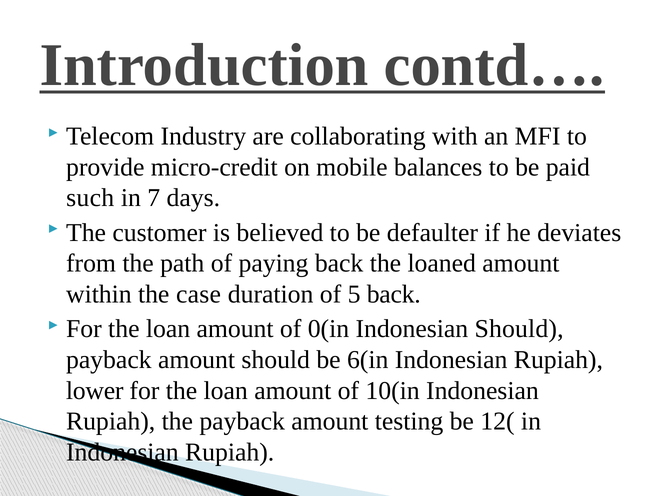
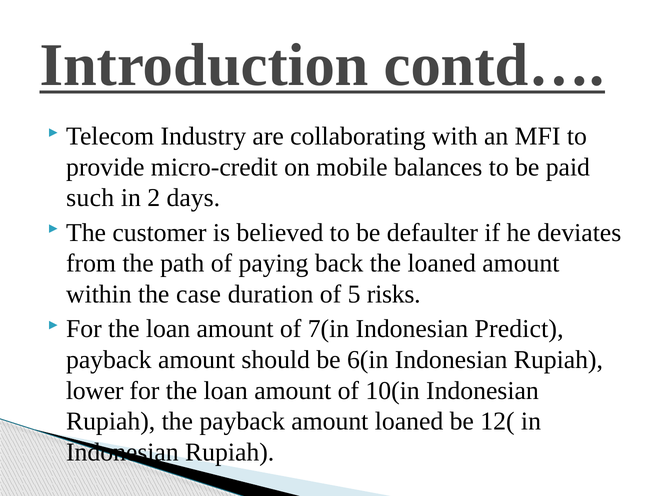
7: 7 -> 2
5 back: back -> risks
0(in: 0(in -> 7(in
Indonesian Should: Should -> Predict
amount testing: testing -> loaned
